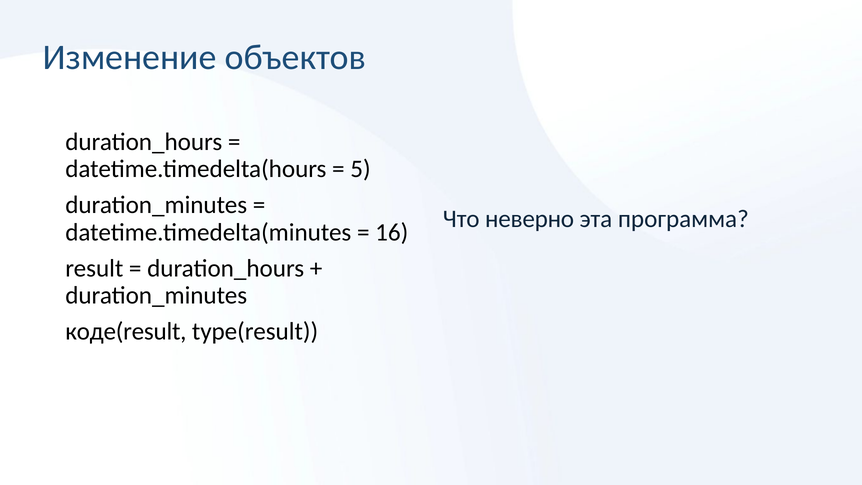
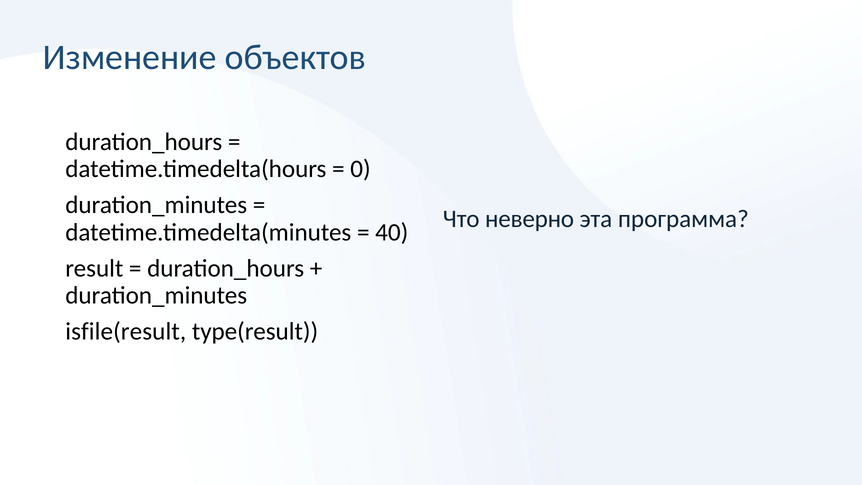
5: 5 -> 0
16: 16 -> 40
коде(result: коде(result -> isfile(result
